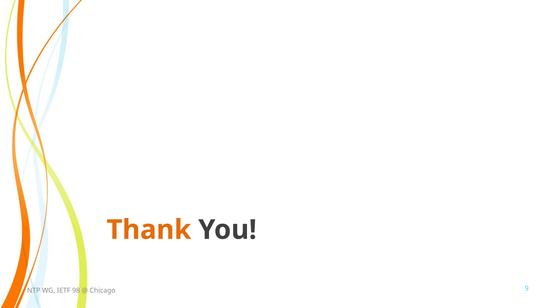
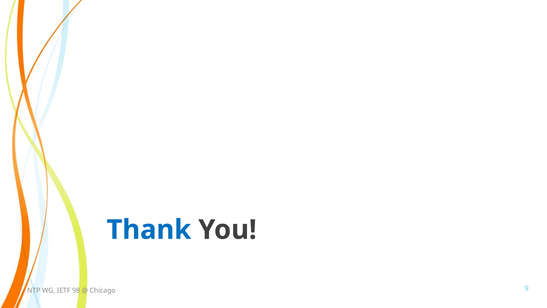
Thank colour: orange -> blue
